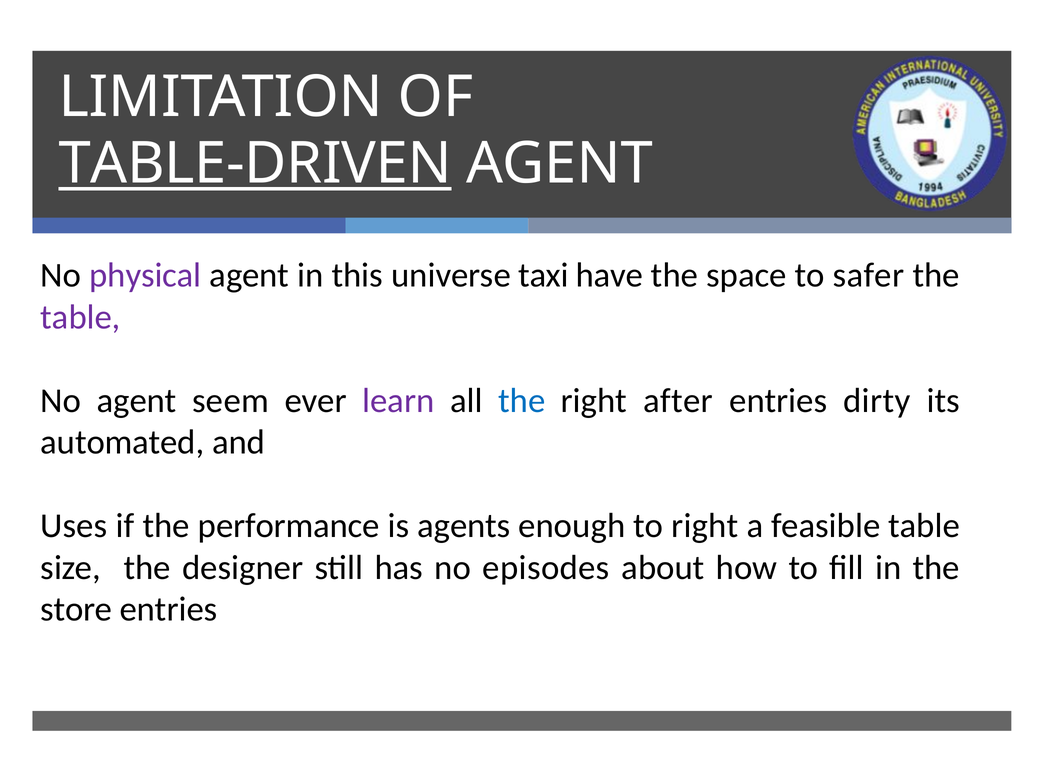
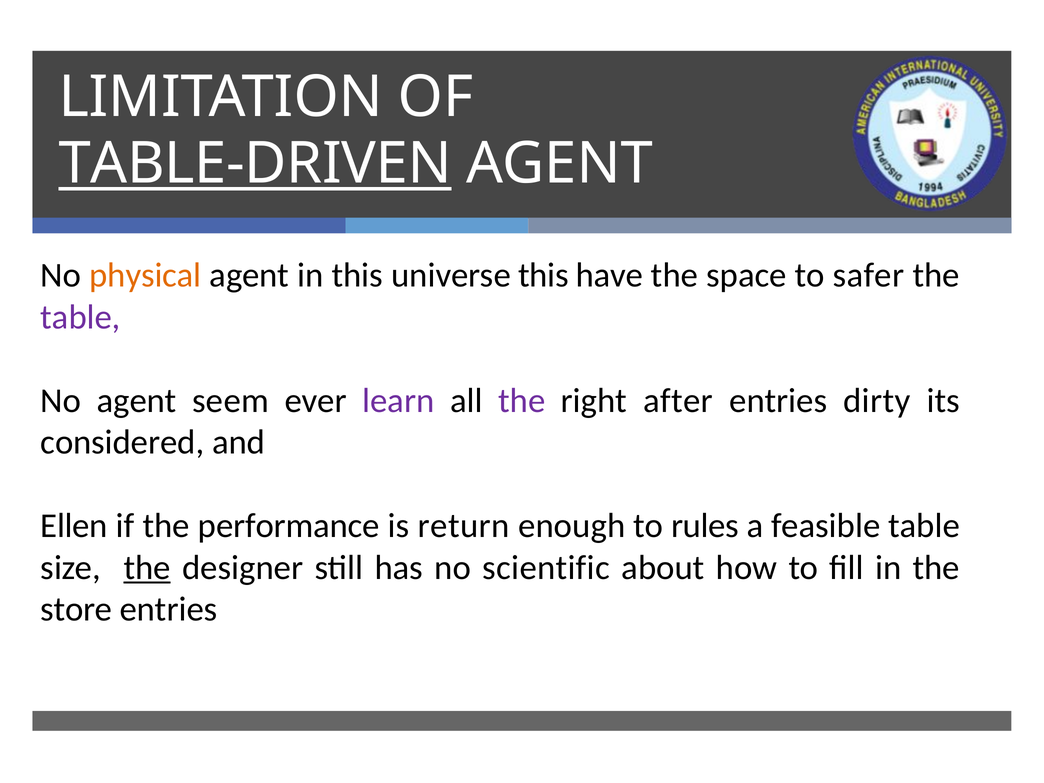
physical colour: purple -> orange
universe taxi: taxi -> this
the at (522, 401) colour: blue -> purple
automated: automated -> considered
Uses: Uses -> Ellen
agents: agents -> return
to right: right -> rules
the at (147, 568) underline: none -> present
episodes: episodes -> scientific
